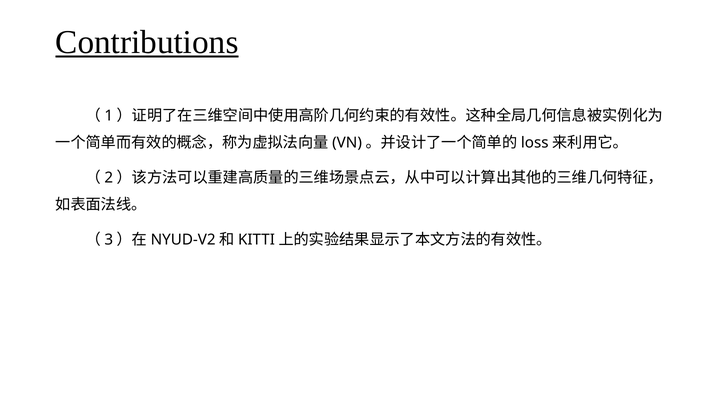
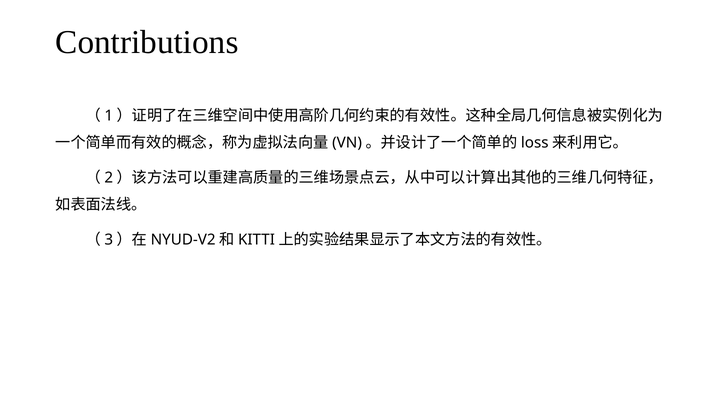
Contributions underline: present -> none
